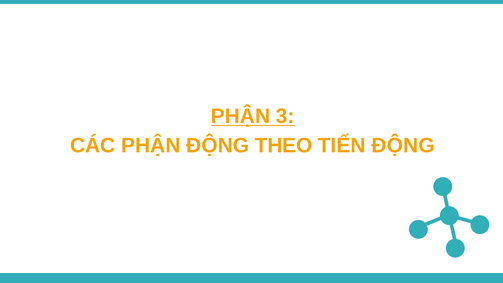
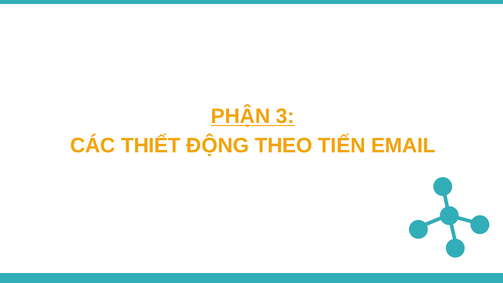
CÁC PHẬN: PHẬN -> THIẾT
TIẾN ĐỘNG: ĐỘNG -> EMAIL
